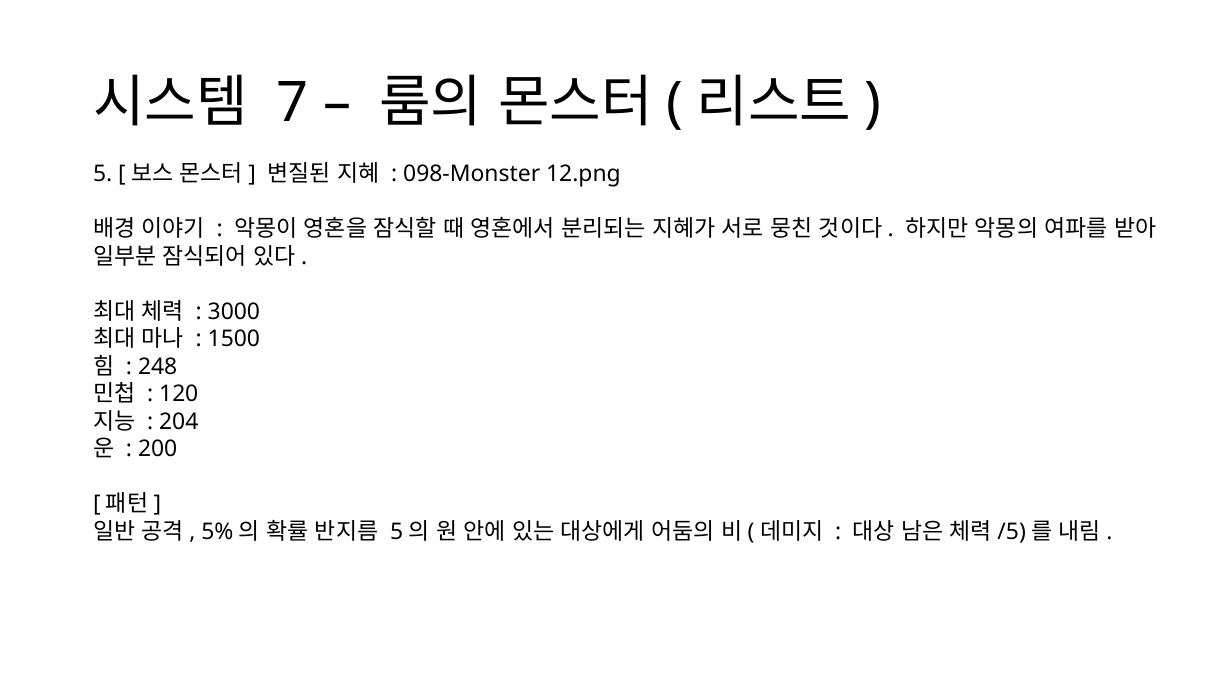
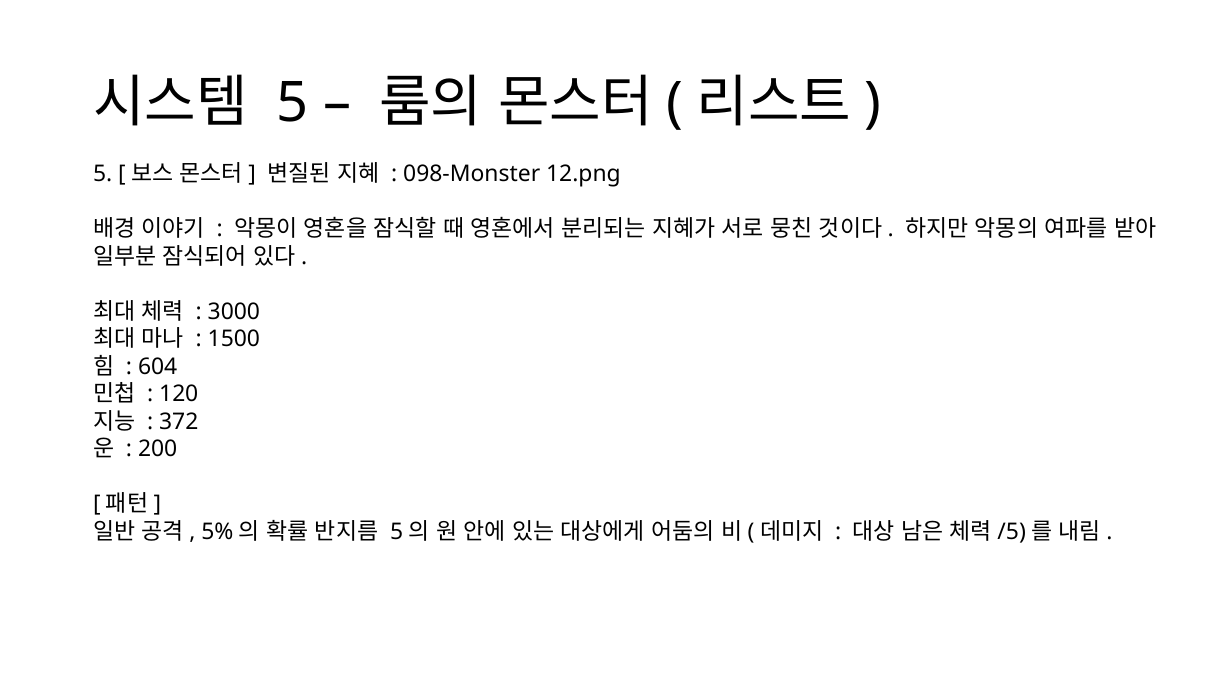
7 at (293, 103): 7 -> 5
248: 248 -> 604
204: 204 -> 372
